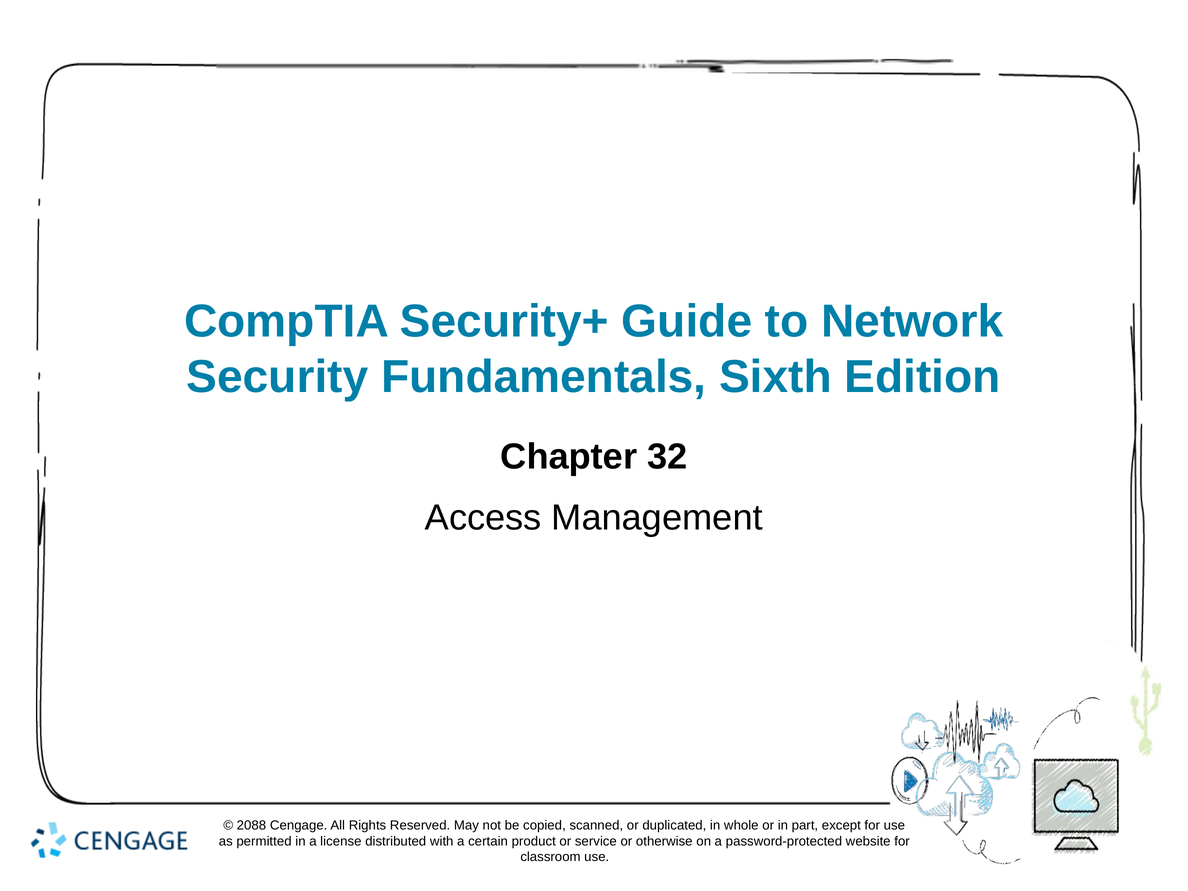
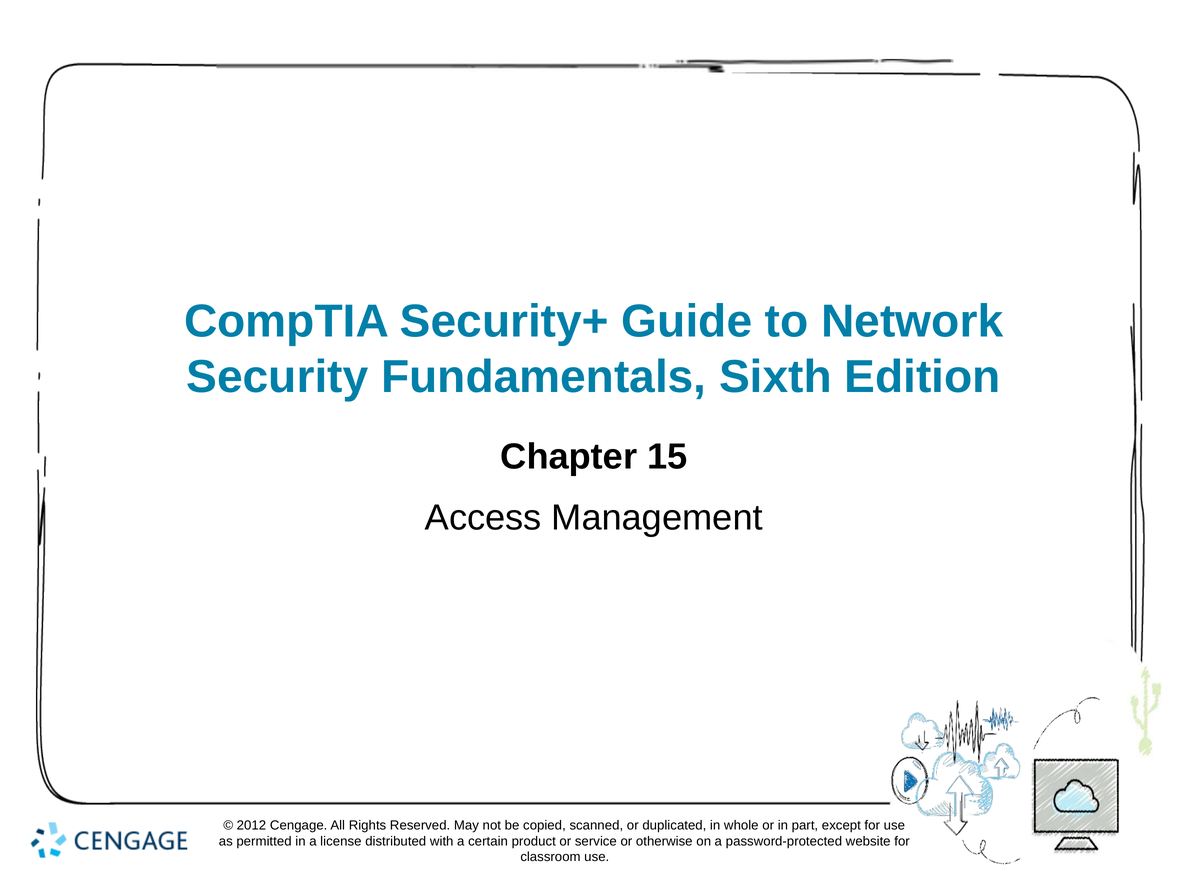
32: 32 -> 15
2088: 2088 -> 2012
